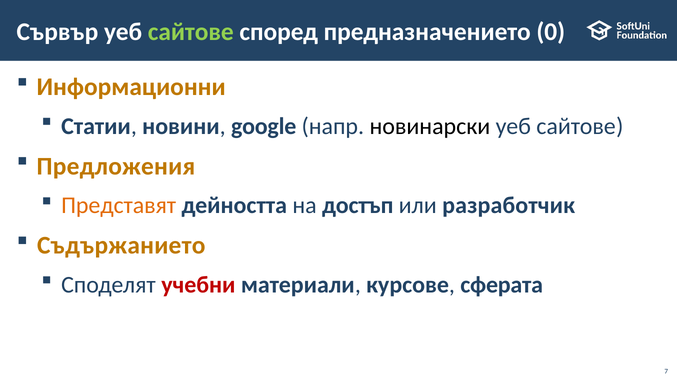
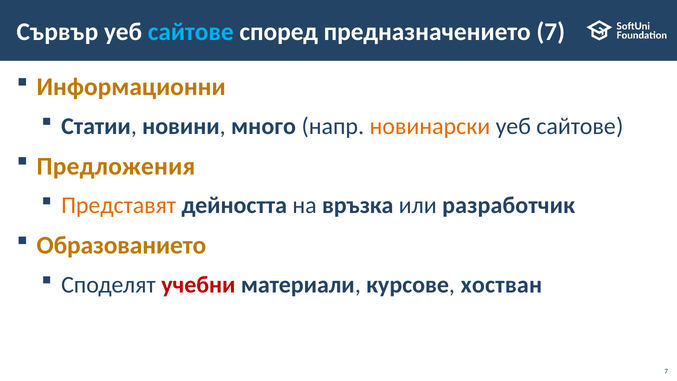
сайтове at (191, 32) colour: light green -> light blue
предназначението 0: 0 -> 7
google: google -> много
новинарски colour: black -> orange
достъп: достъп -> връзка
Съдържанието: Съдържанието -> Образованието
сферата: сферата -> хостван
